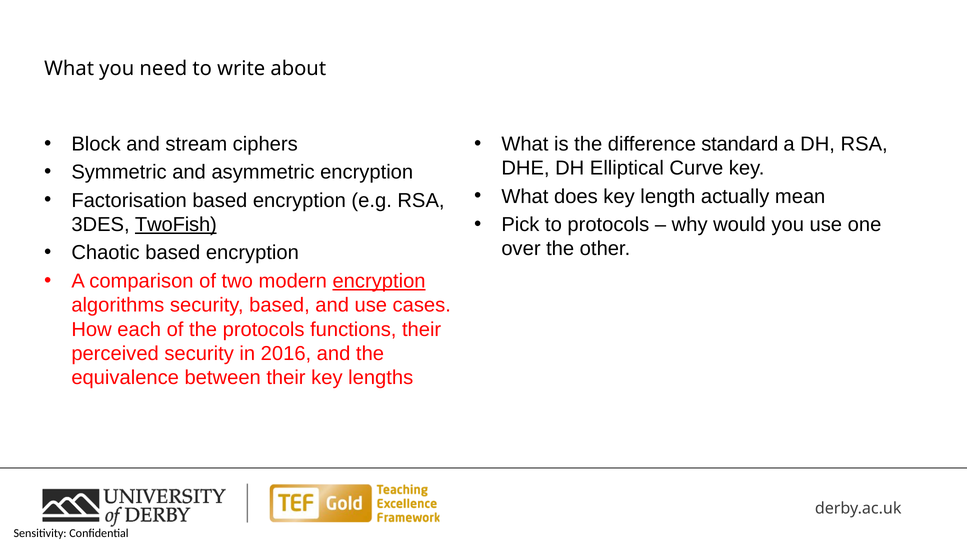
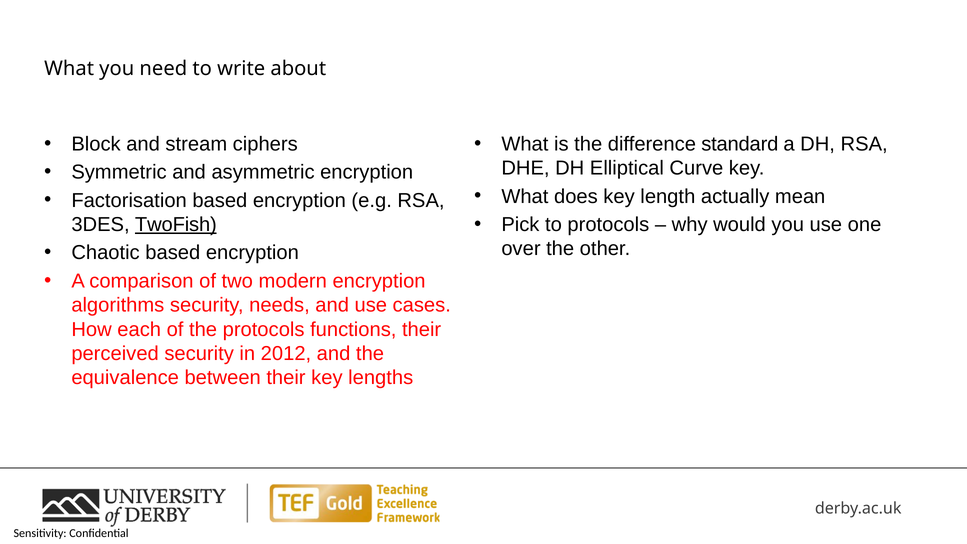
encryption at (379, 281) underline: present -> none
security based: based -> needs
2016: 2016 -> 2012
